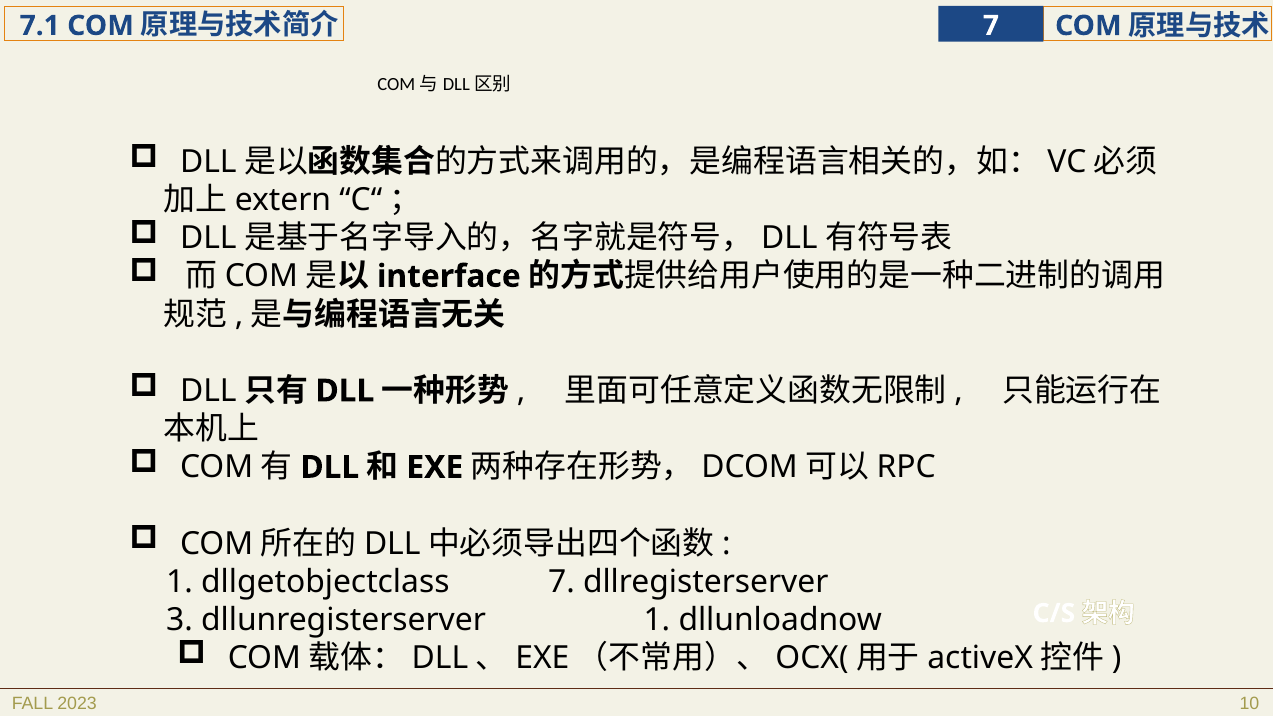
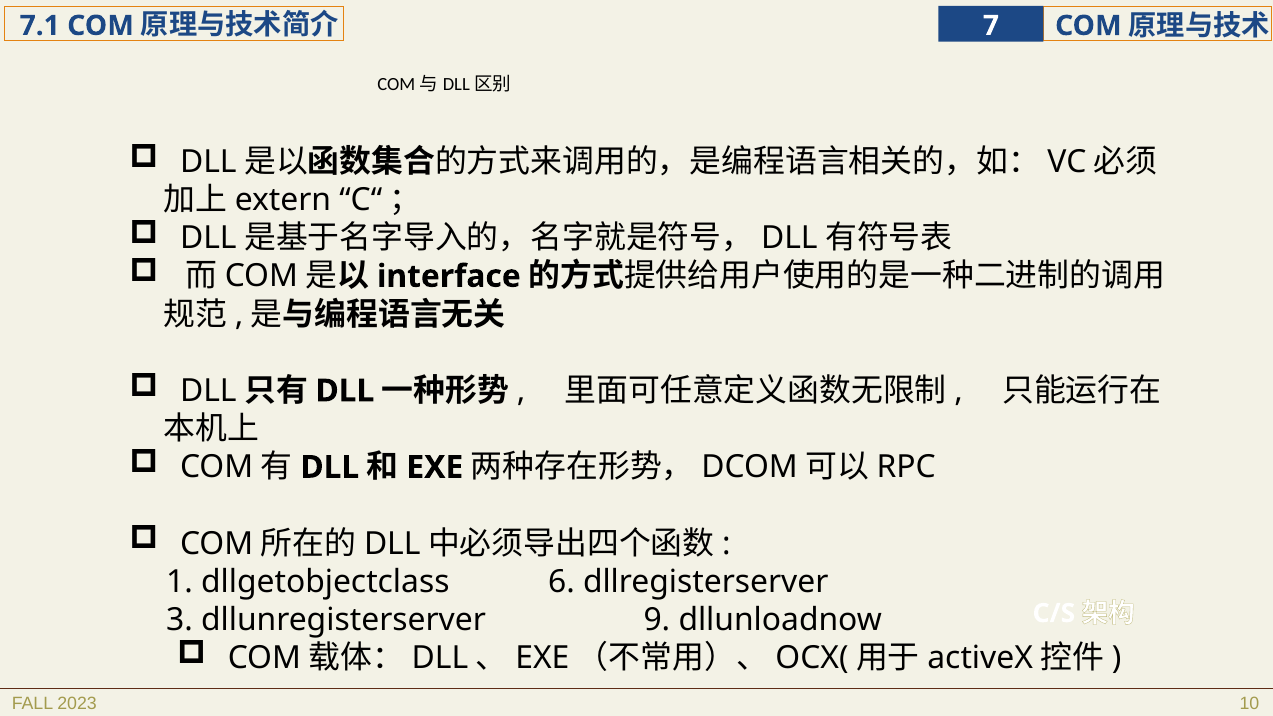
dllgetobjectclass 7: 7 -> 6
dllunregisterserver 1: 1 -> 9
